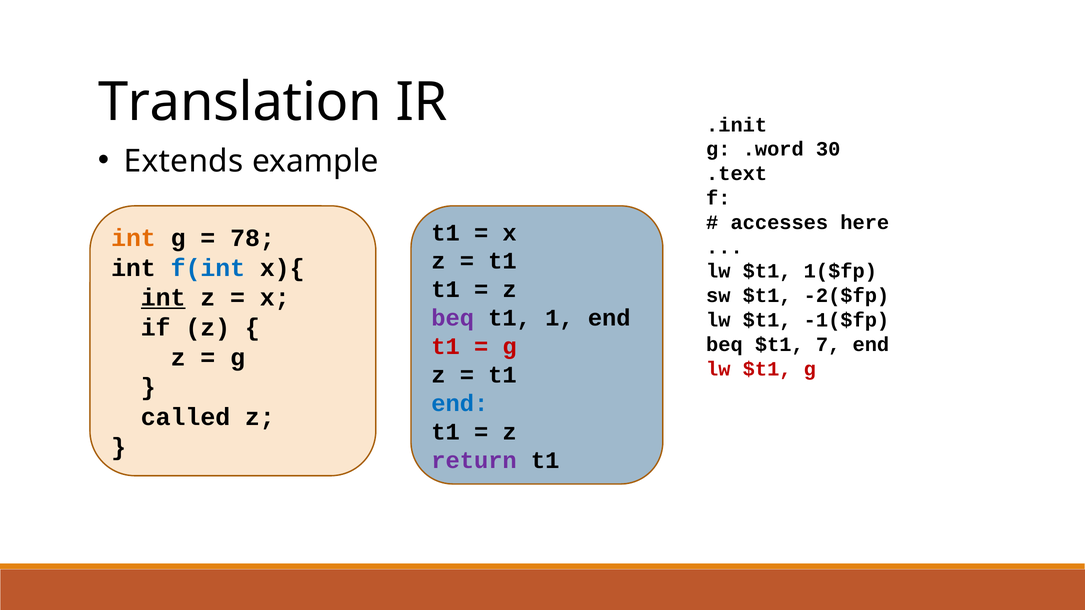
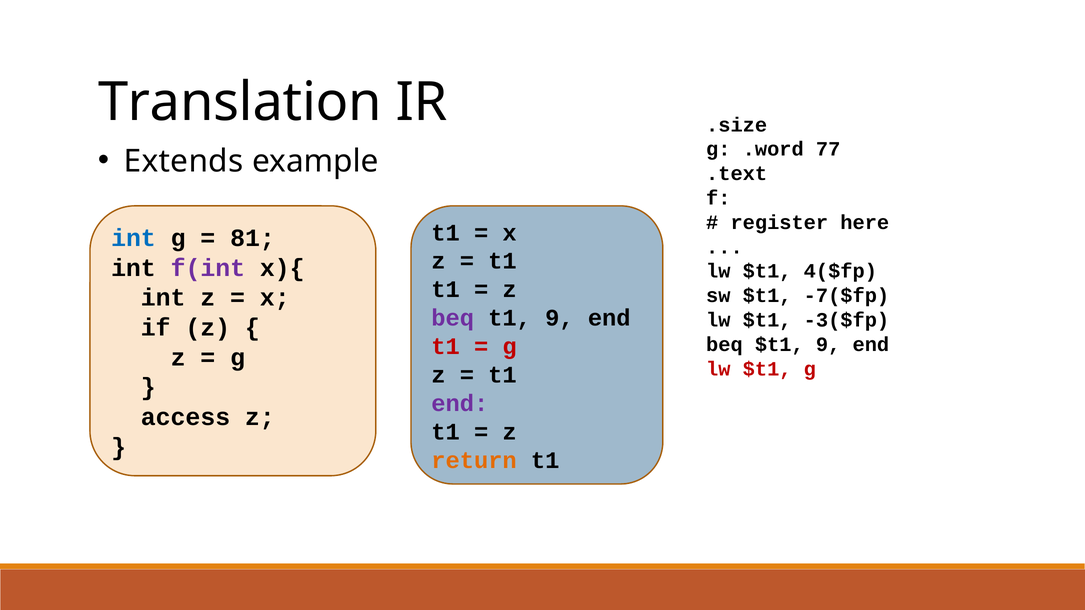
.init: .init -> .size
30: 30 -> 77
accesses: accesses -> register
int at (133, 238) colour: orange -> blue
78: 78 -> 81
f(int colour: blue -> purple
1($fp: 1($fp -> 4($fp
-2($fp: -2($fp -> -7($fp
int at (163, 298) underline: present -> none
t1 1: 1 -> 9
-1($fp: -1($fp -> -3($fp
$t1 7: 7 -> 9
end at (460, 404) colour: blue -> purple
called: called -> access
return colour: purple -> orange
